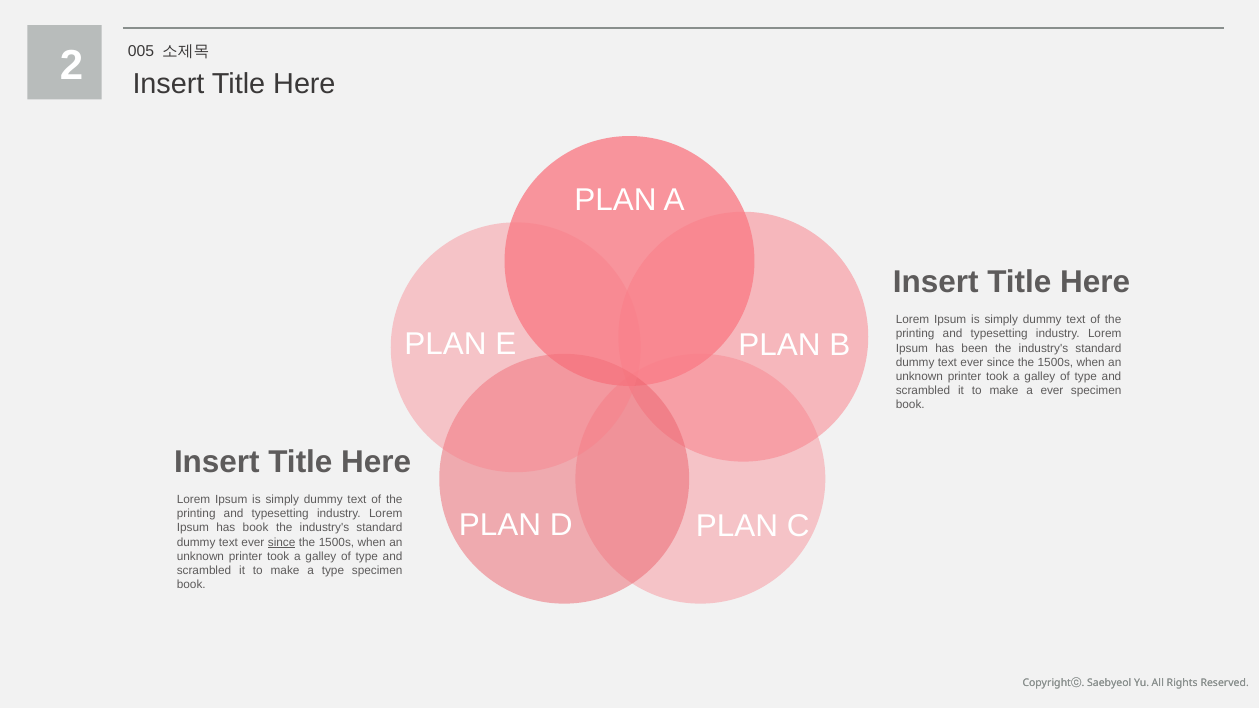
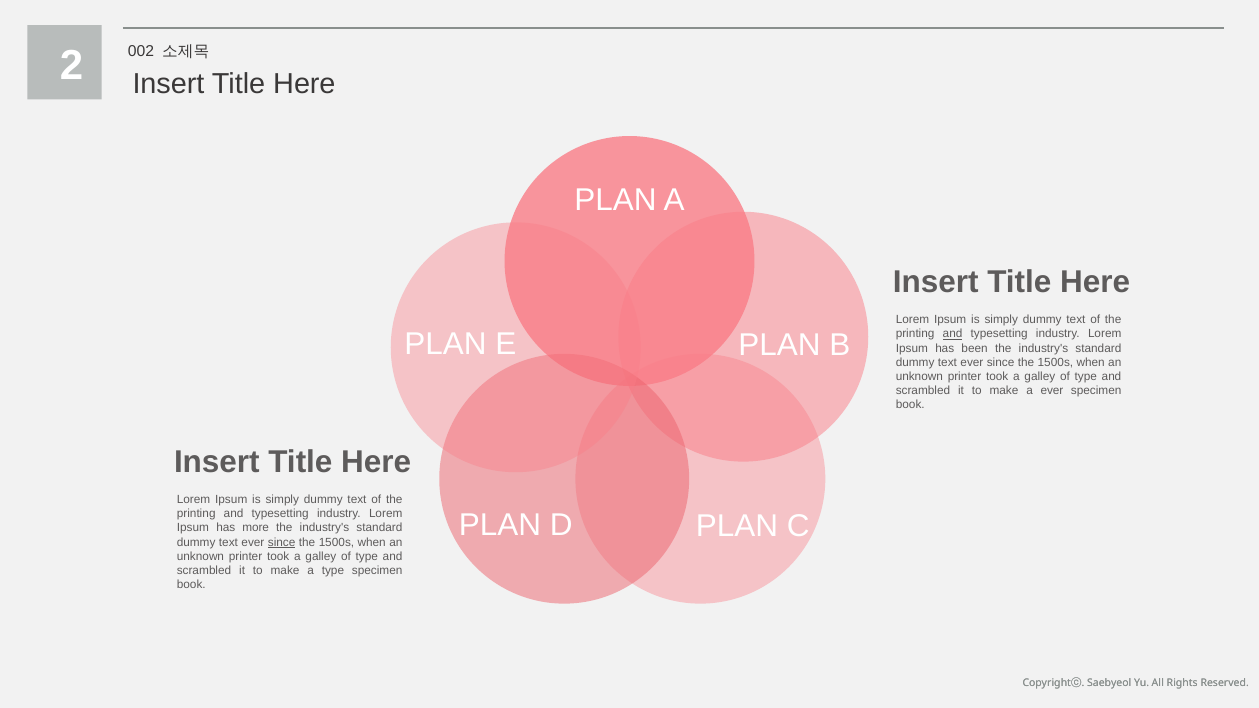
005: 005 -> 002
and at (953, 334) underline: none -> present
has book: book -> more
